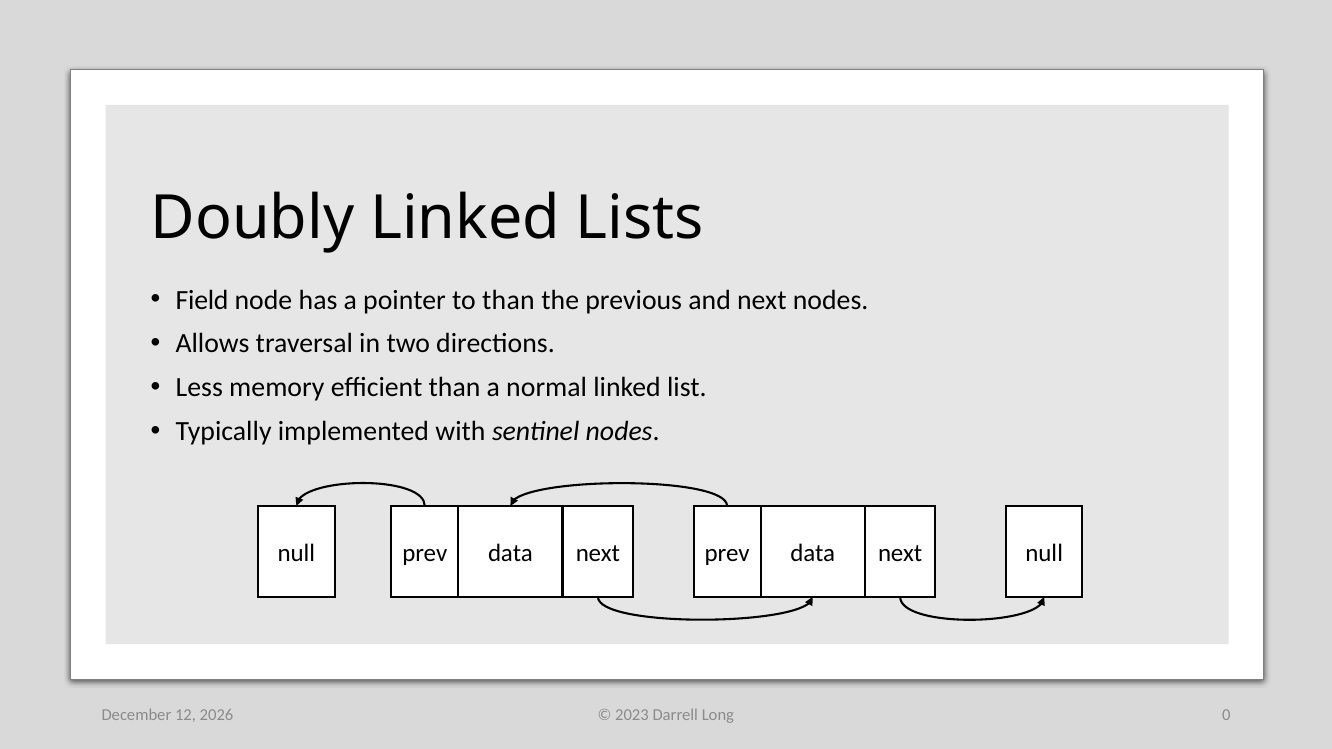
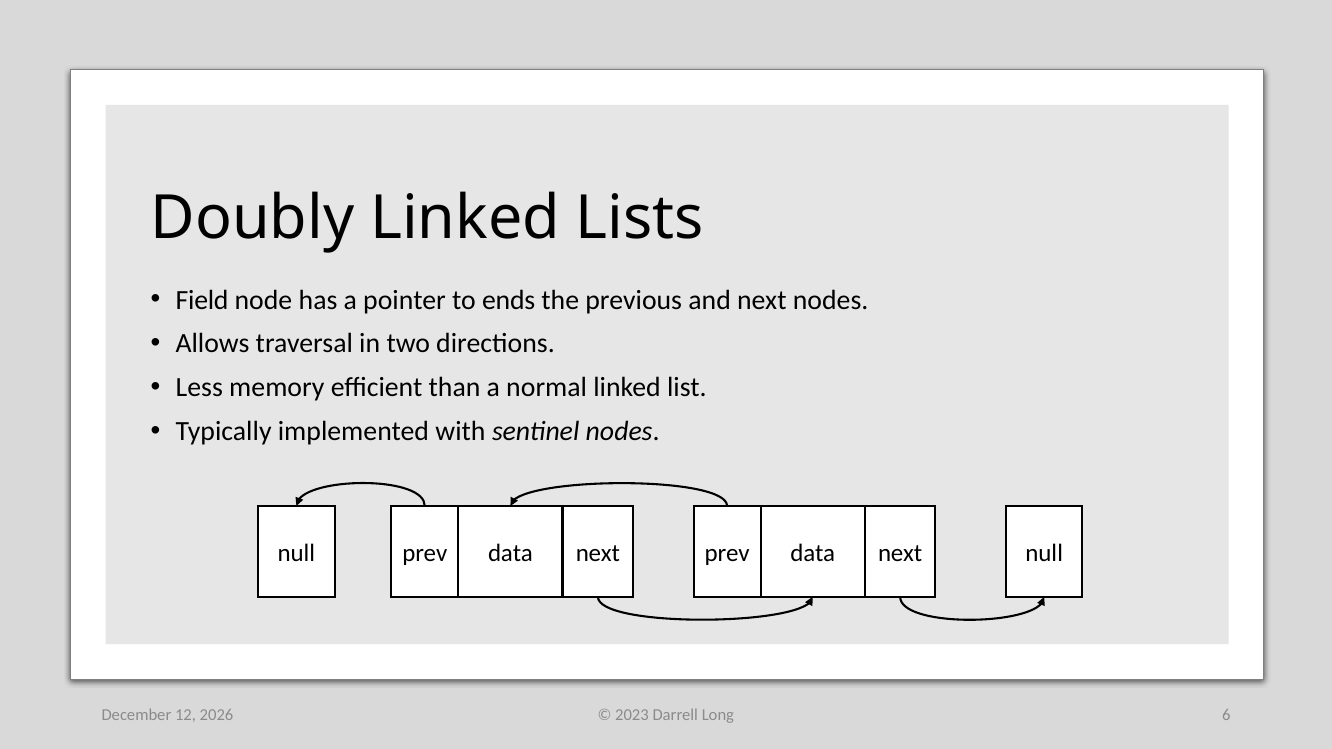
to than: than -> ends
0: 0 -> 6
